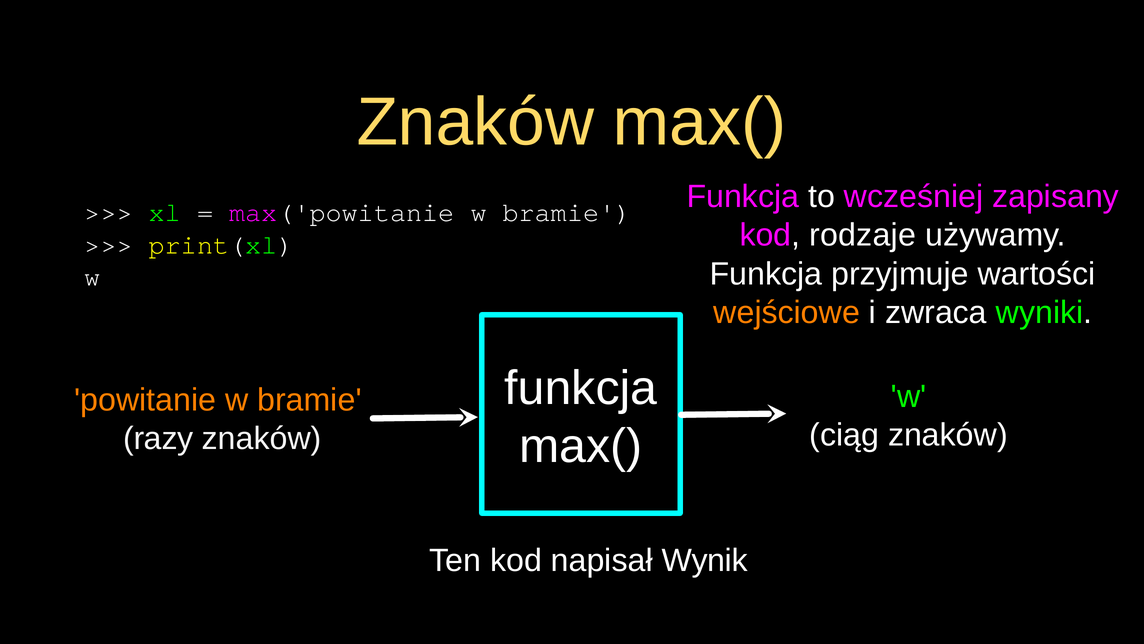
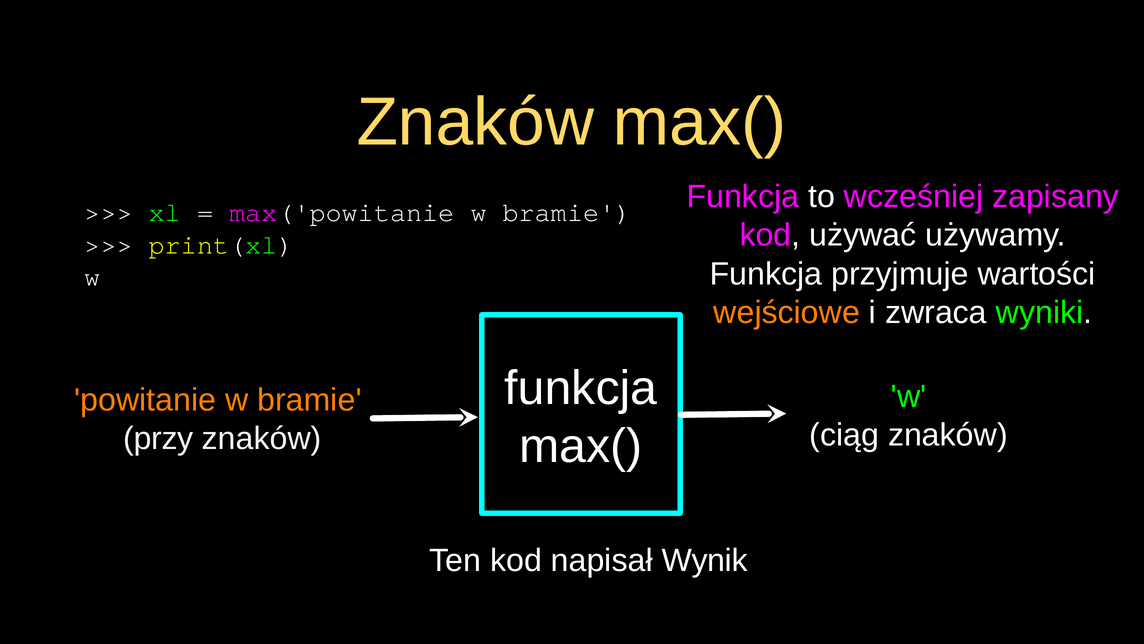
rodzaje: rodzaje -> używać
razy: razy -> przy
